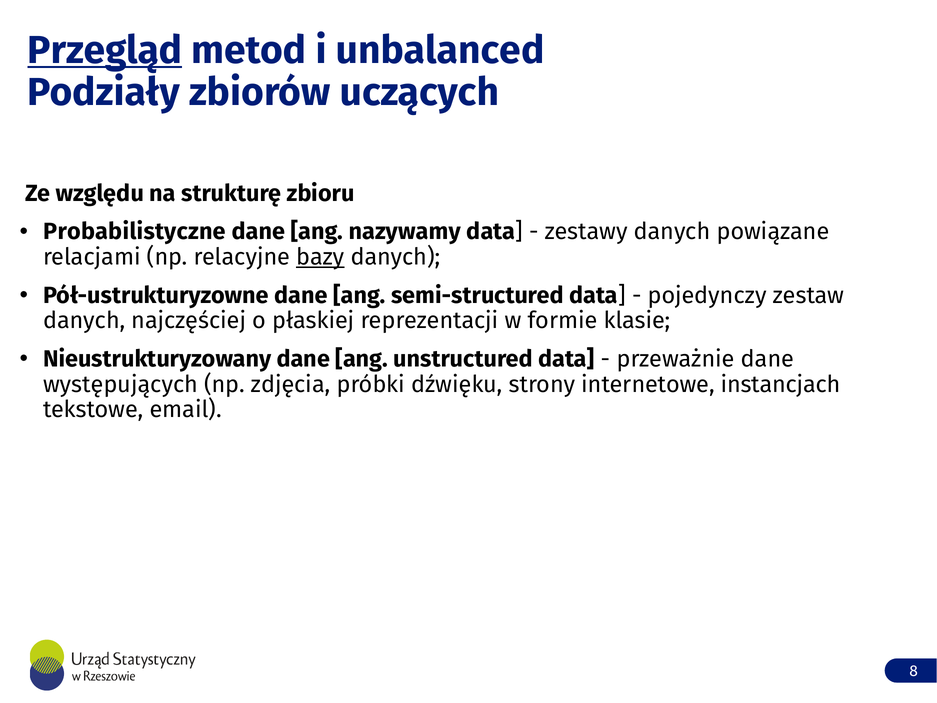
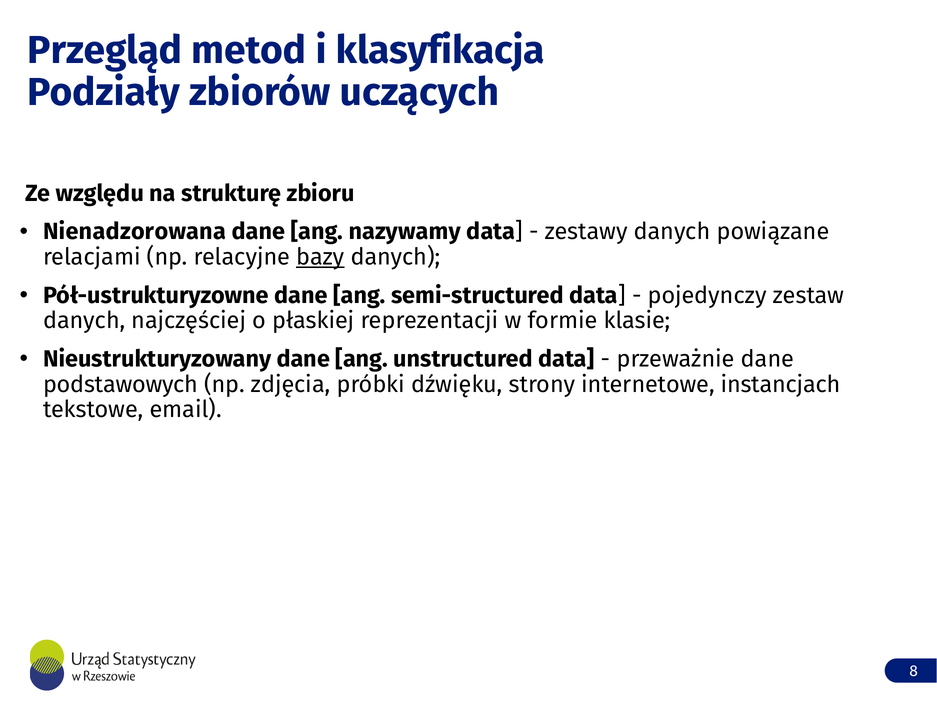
Przegląd underline: present -> none
unbalanced: unbalanced -> klasyfikacja
Probabilistyczne: Probabilistyczne -> Nienadzorowana
występujących: występujących -> podstawowych
